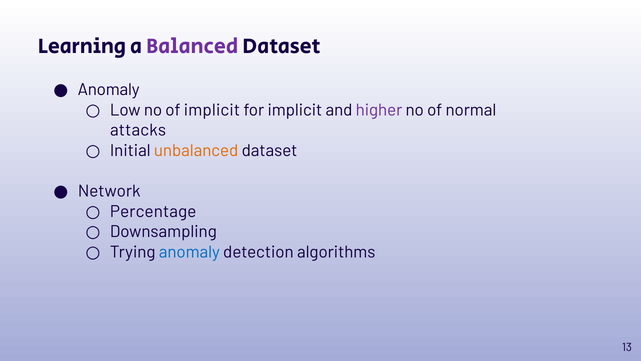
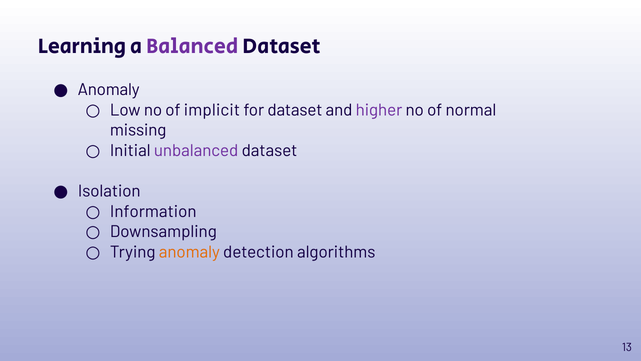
for implicit: implicit -> dataset
attacks: attacks -> missing
unbalanced colour: orange -> purple
Network: Network -> Isolation
Percentage: Percentage -> Information
anomaly at (189, 252) colour: blue -> orange
